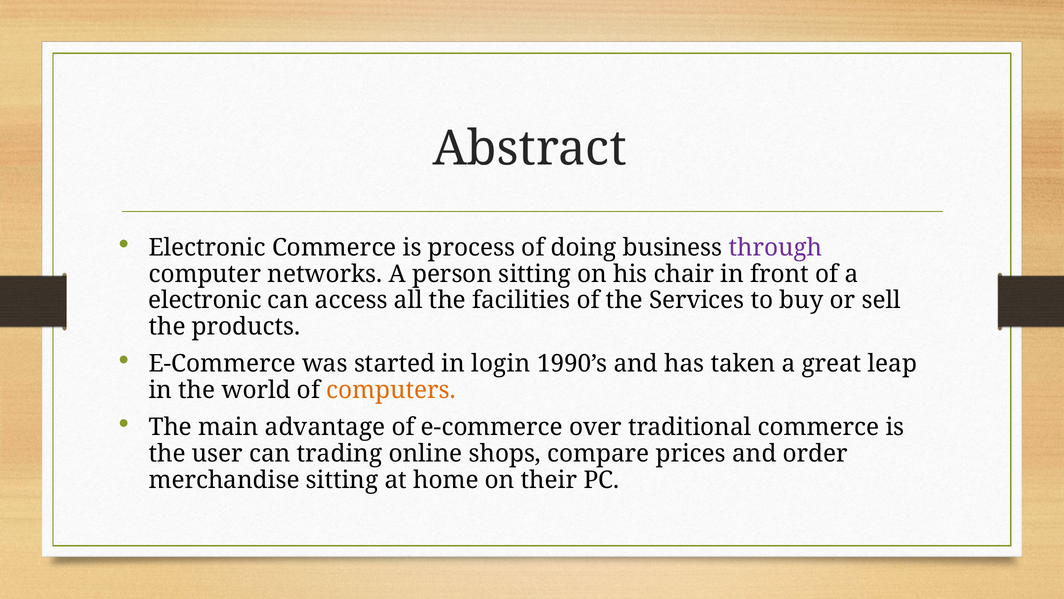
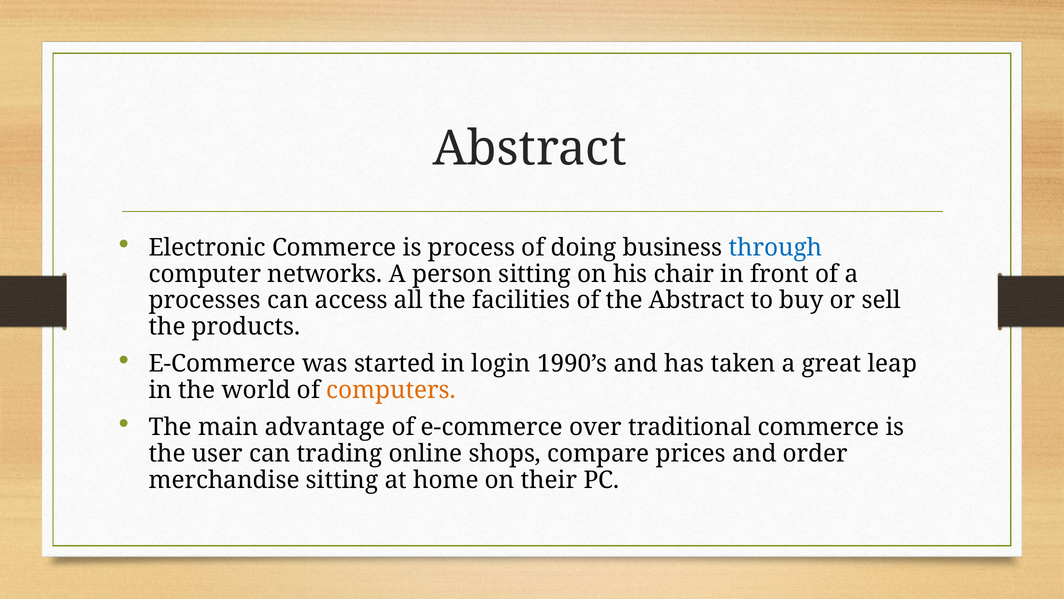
through colour: purple -> blue
electronic at (205, 300): electronic -> processes
the Services: Services -> Abstract
